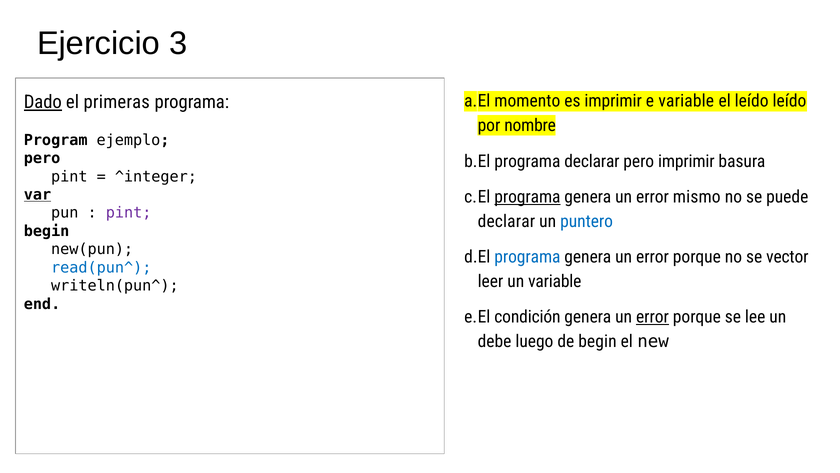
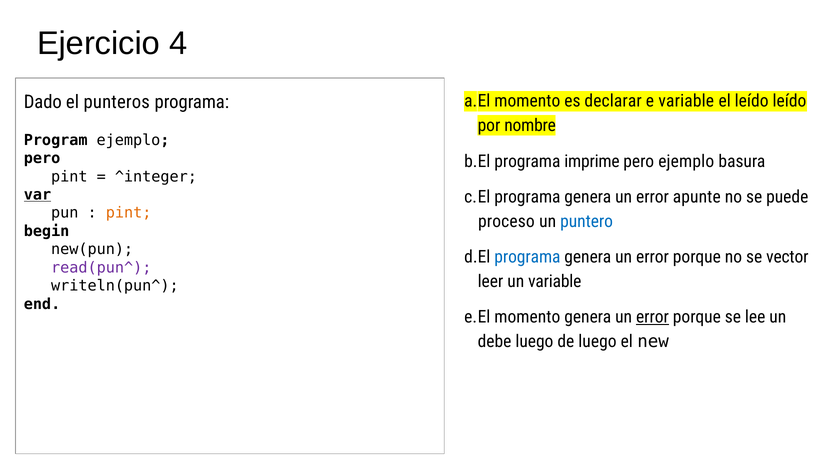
3: 3 -> 4
es imprimir: imprimir -> declarar
Dado underline: present -> none
primeras: primeras -> punteros
programa declarar: declarar -> imprime
pero imprimir: imprimir -> ejemplo
programa at (527, 197) underline: present -> none
mismo: mismo -> apunte
pint at (129, 213) colour: purple -> orange
declarar at (506, 221): declarar -> proceso
read(pun^ colour: blue -> purple
condición at (527, 317): condición -> momento
de begin: begin -> luego
